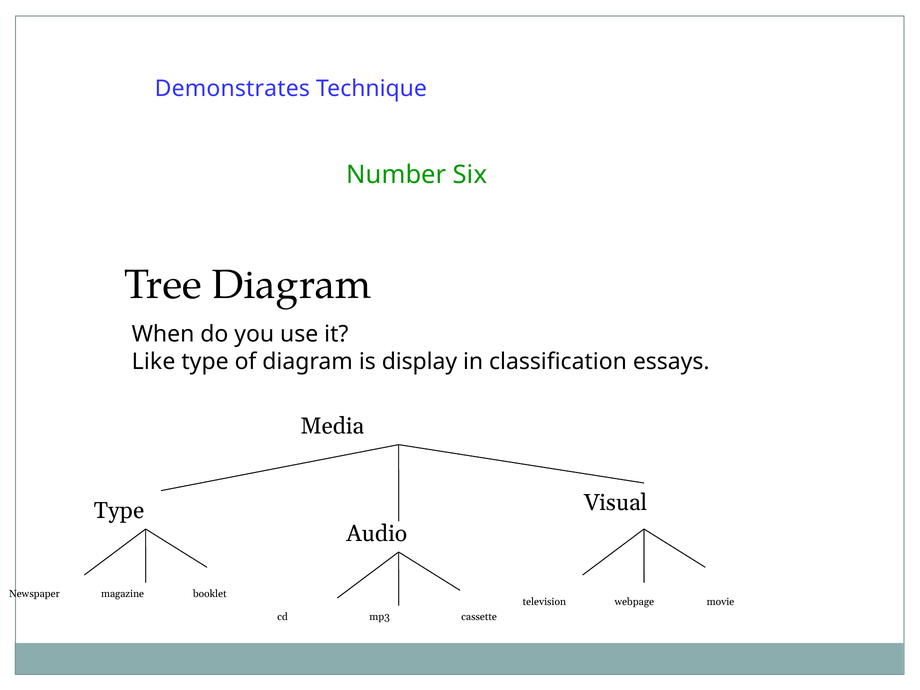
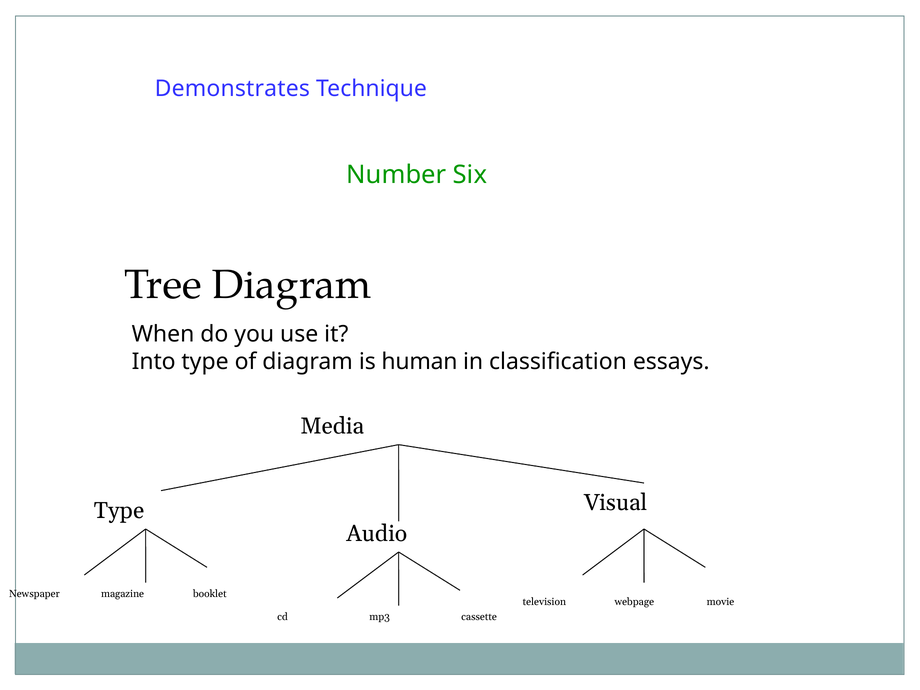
Like: Like -> Into
display: display -> human
